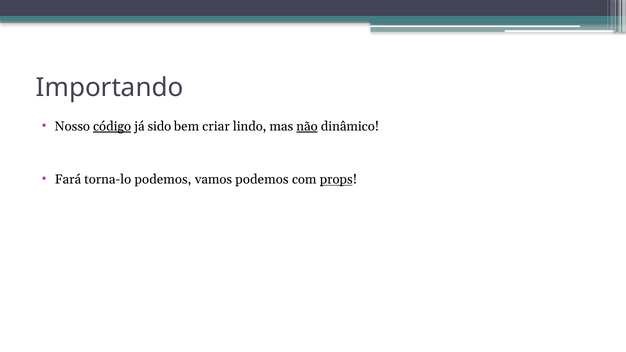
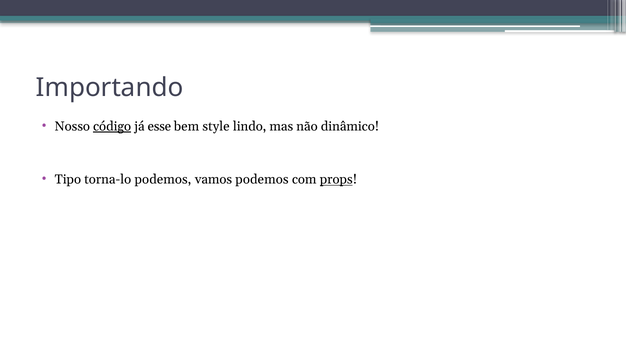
sido: sido -> esse
criar: criar -> style
não underline: present -> none
Fará: Fará -> Tipo
